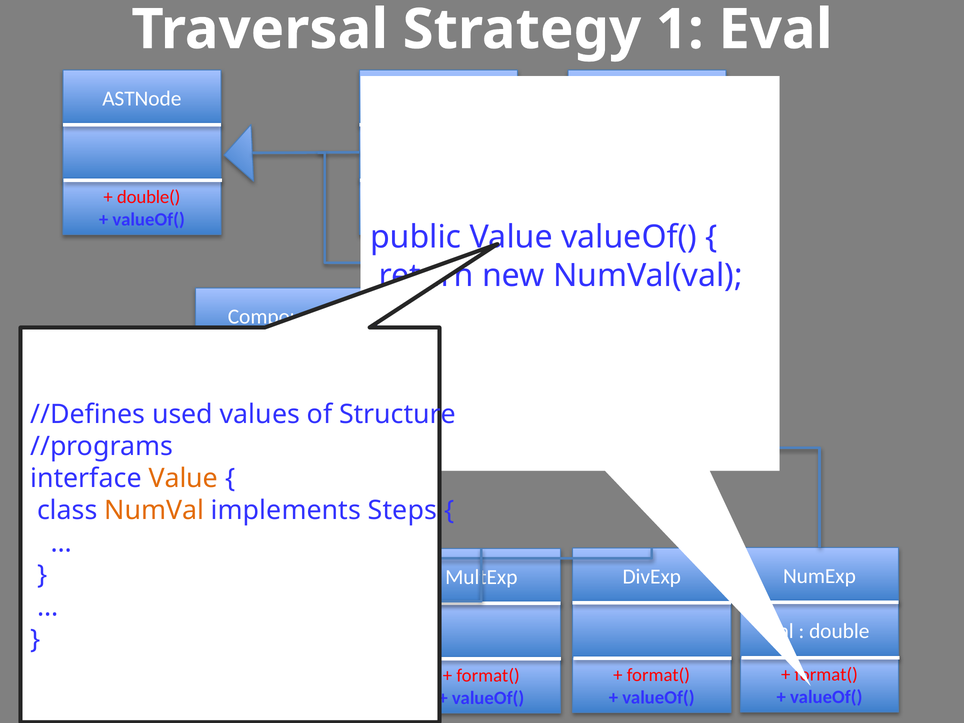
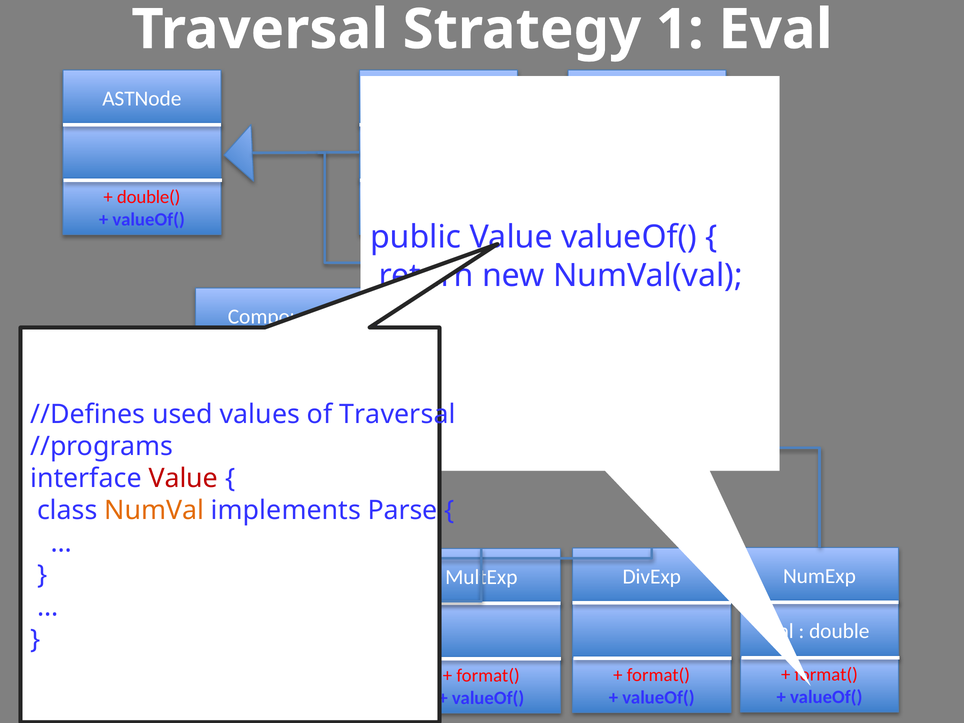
Structure at (398, 414): Structure -> Traversal
Value at (183, 478) colour: orange -> red
Steps: Steps -> Parse
